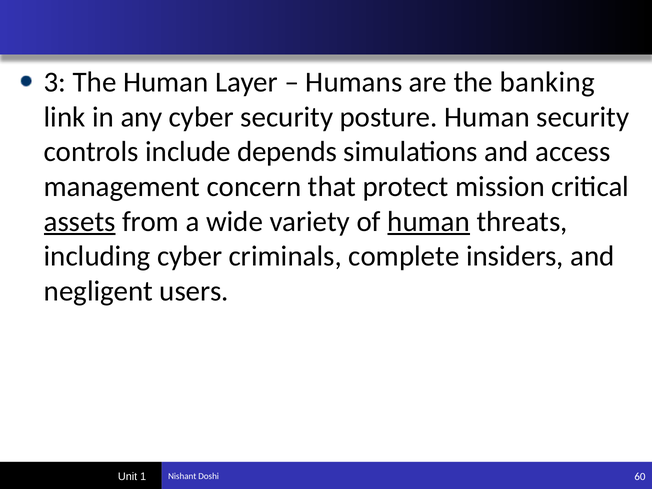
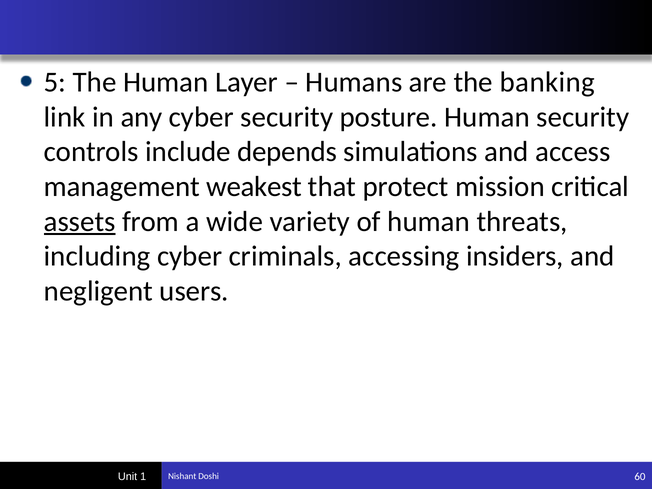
3: 3 -> 5
concern: concern -> weakest
human at (429, 221) underline: present -> none
complete: complete -> accessing
